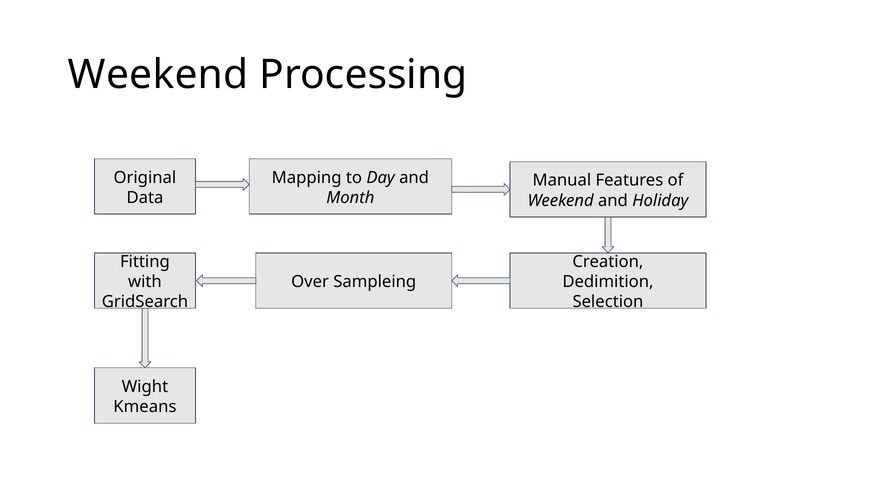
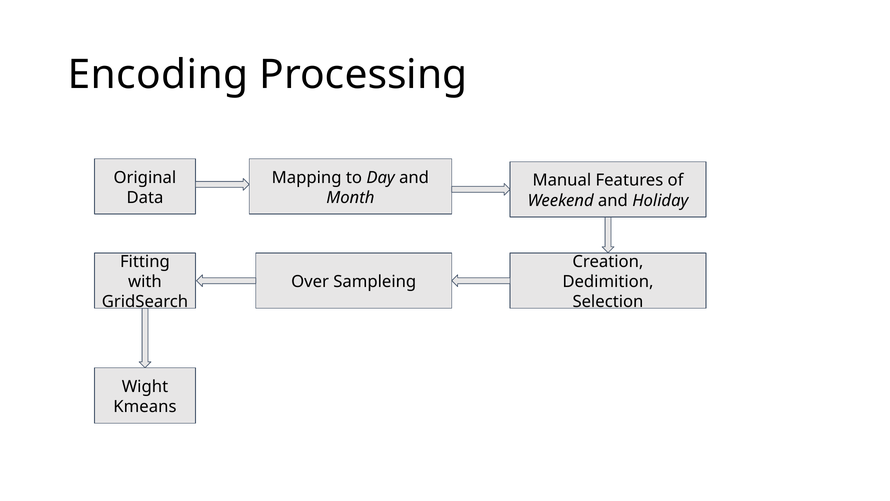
Weekend at (158, 75): Weekend -> Encoding
